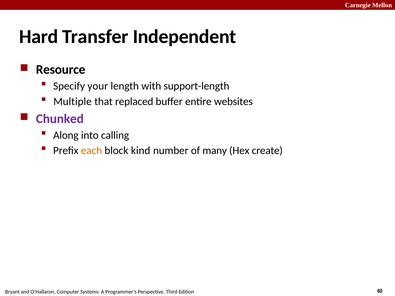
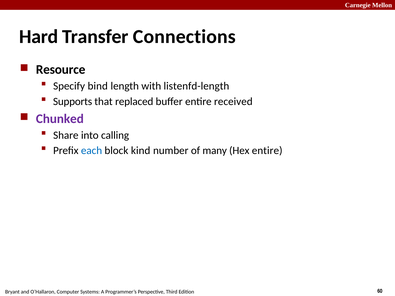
Independent: Independent -> Connections
your: your -> bind
support-length: support-length -> listenfd-length
Multiple: Multiple -> Supports
websites: websites -> received
Along: Along -> Share
each colour: orange -> blue
Hex create: create -> entire
